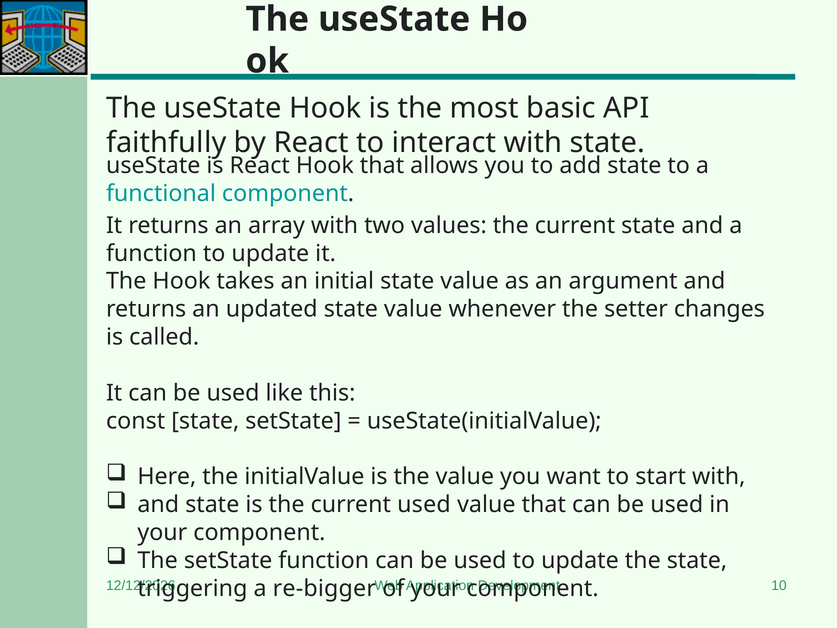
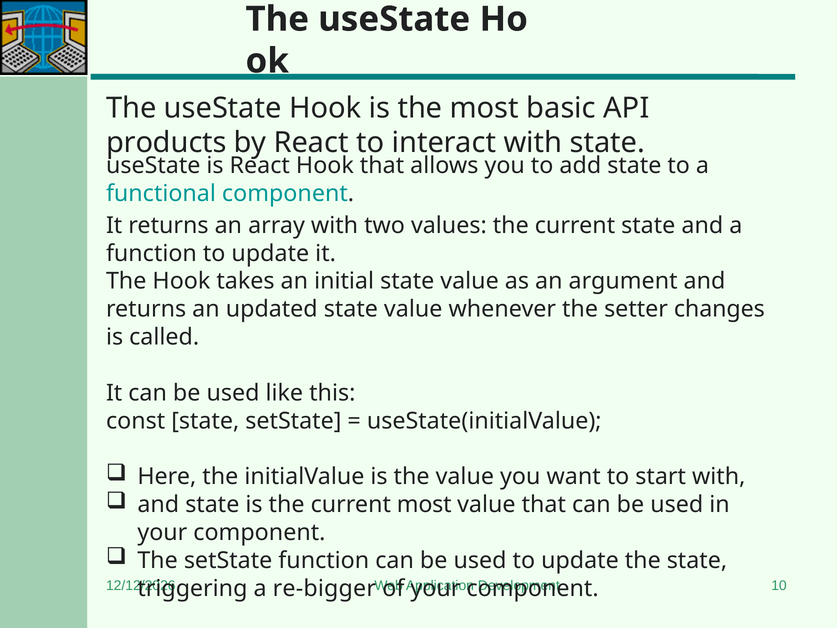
faithfully: faithfully -> products
current used: used -> most
